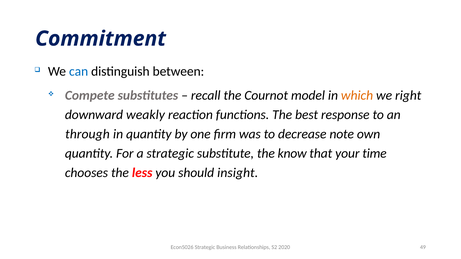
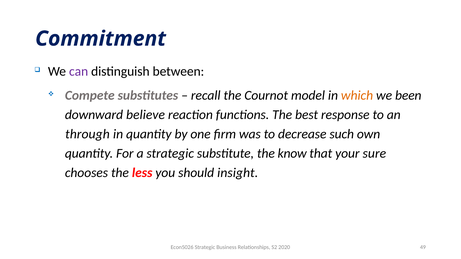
can colour: blue -> purple
right: right -> been
weakly: weakly -> believe
note: note -> such
time: time -> sure
